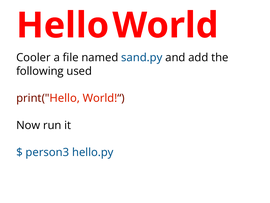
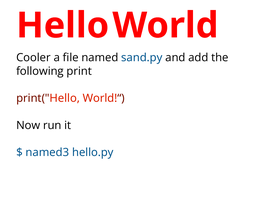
used: used -> print
person3: person3 -> named3
